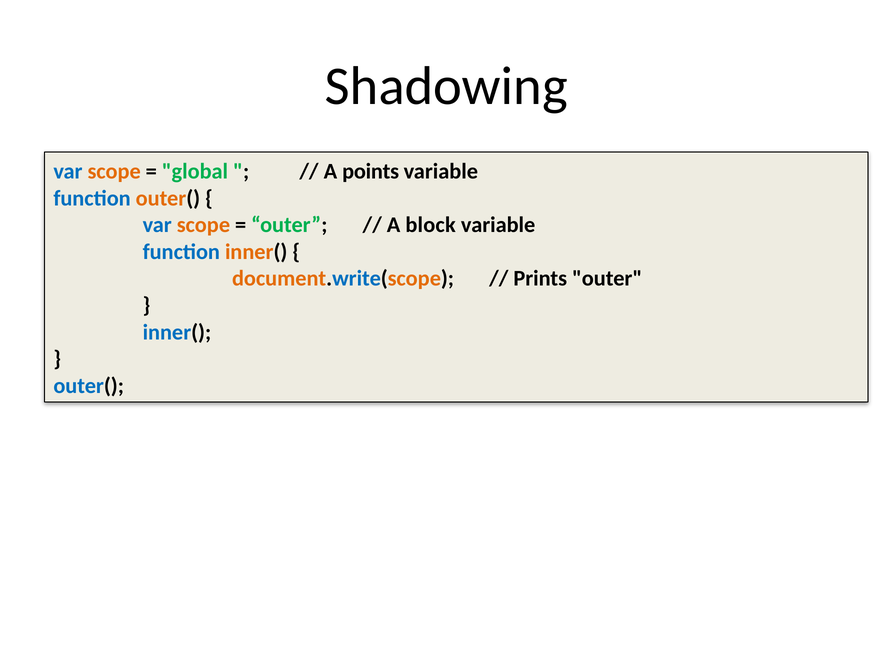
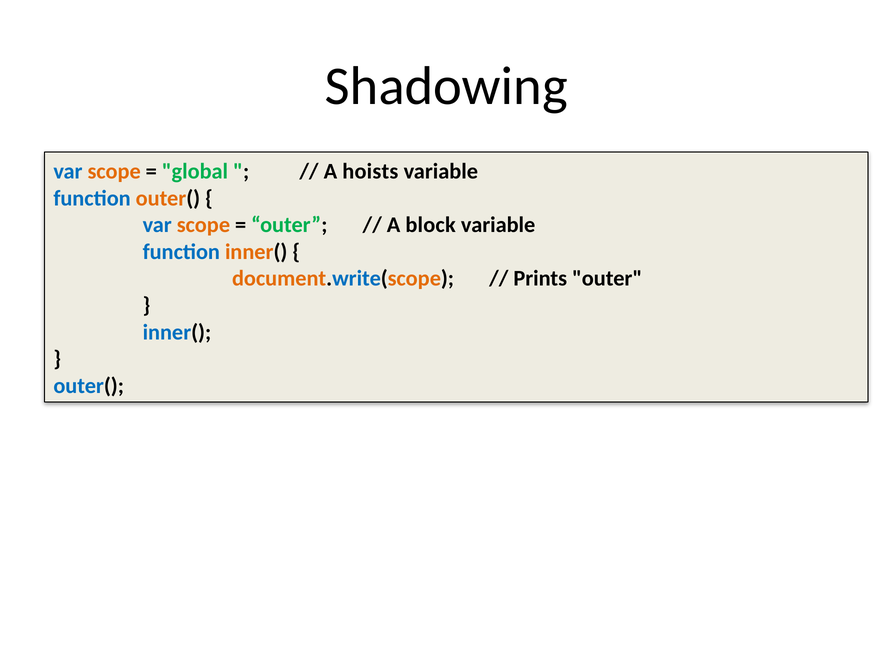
points: points -> hoists
